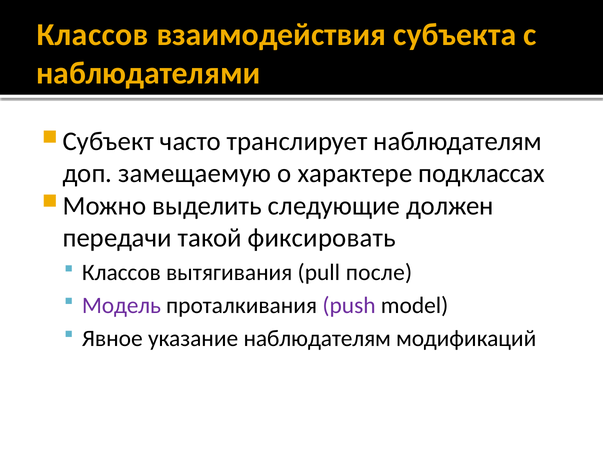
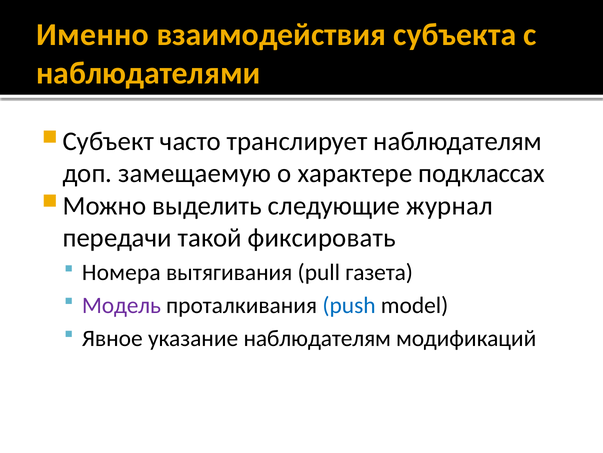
Классов at (93, 35): Классов -> Именно
должен: должен -> журнал
Классов at (121, 272): Классов -> Номера
после: после -> газета
push colour: purple -> blue
